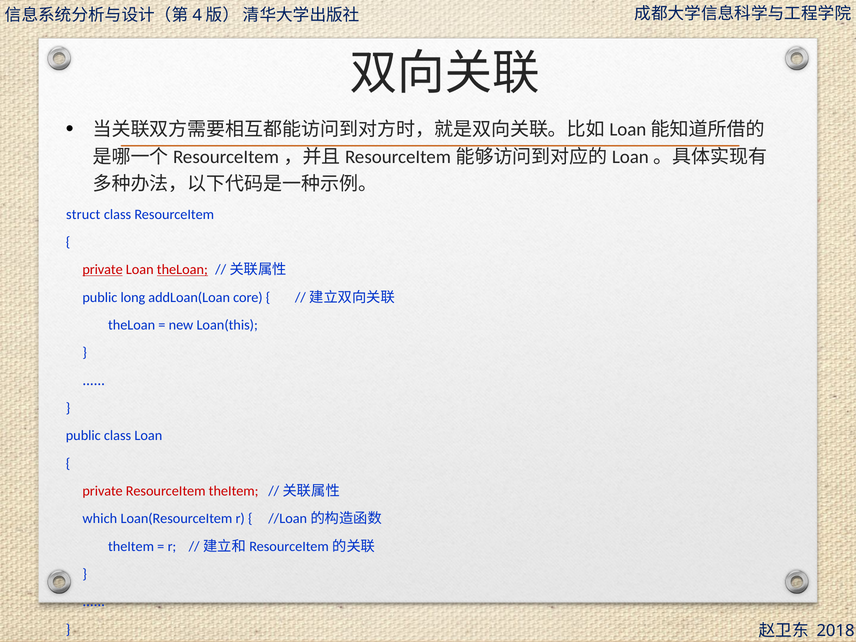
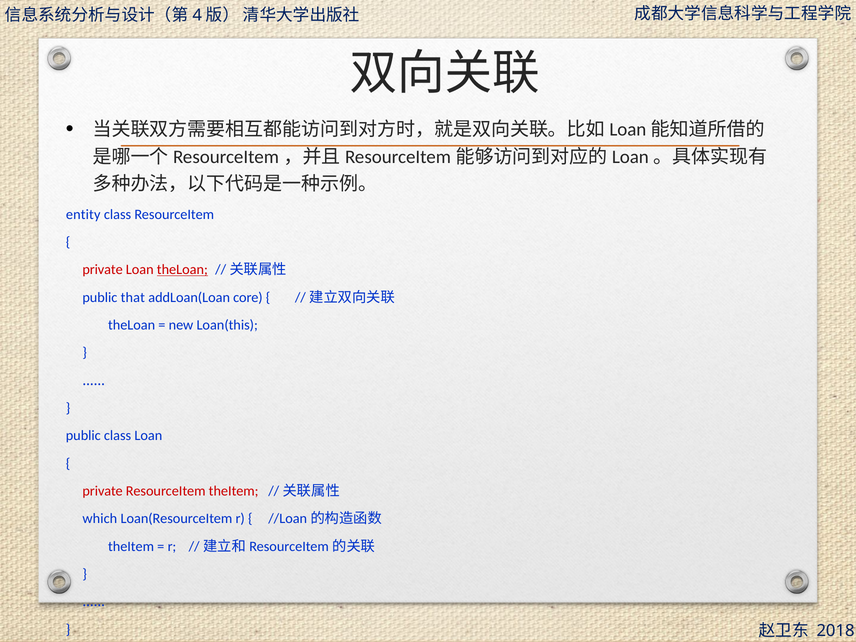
struct: struct -> entity
private at (103, 270) underline: present -> none
long: long -> that
